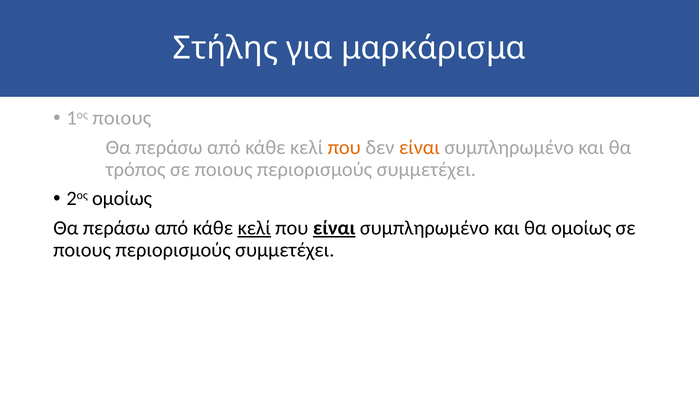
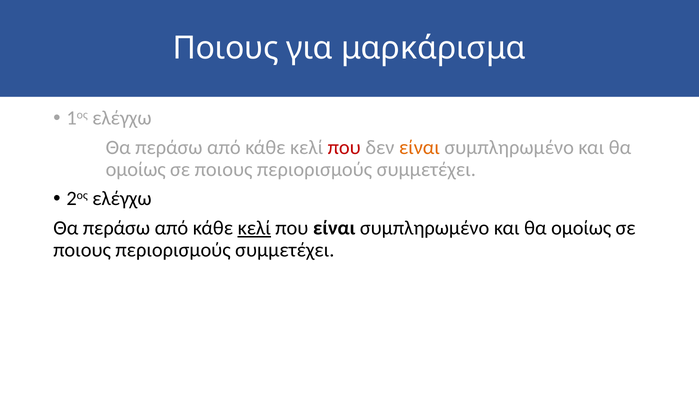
Στήλης at (226, 48): Στήλης -> Ποιους
1ος ποιους: ποιους -> ελέγχω
που at (344, 147) colour: orange -> red
τρόπος at (136, 170): τρόπος -> ομοίως
2ος ομοίως: ομοίως -> ελέγχω
είναι at (334, 228) underline: present -> none
